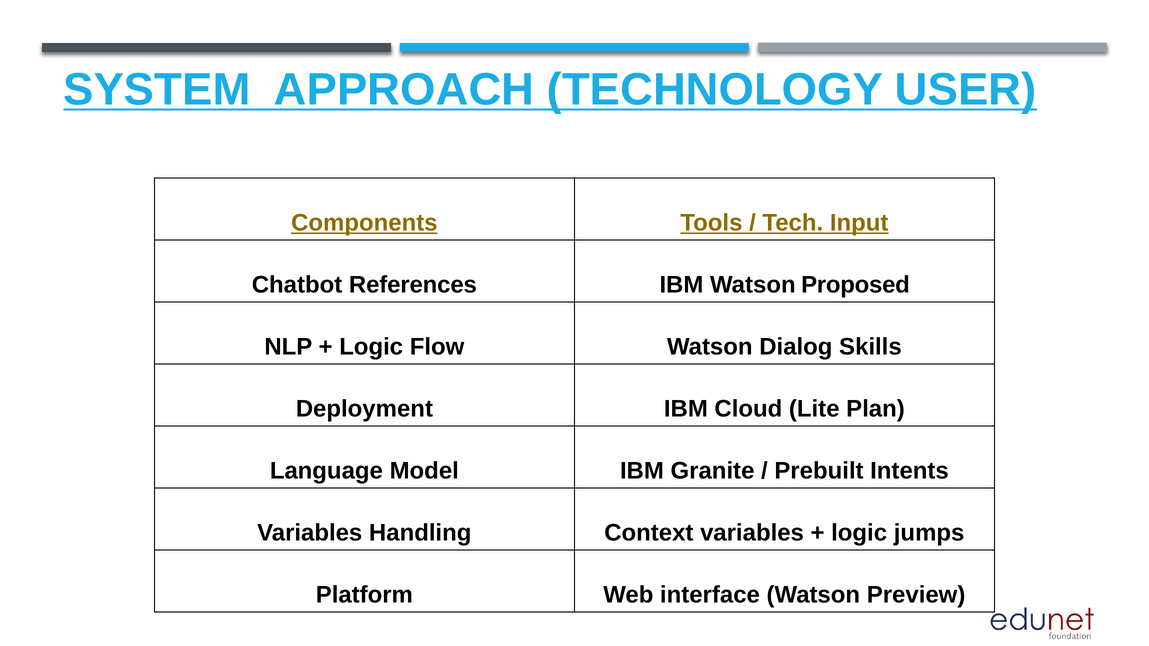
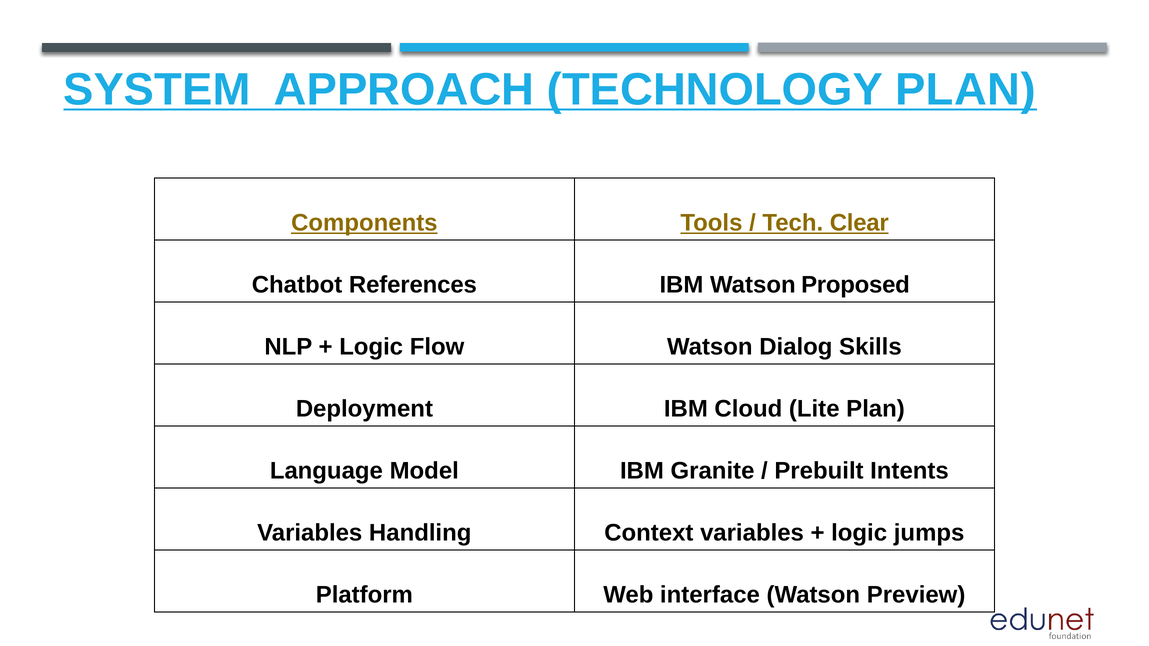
TECHNOLOGY USER: USER -> PLAN
Input: Input -> Clear
